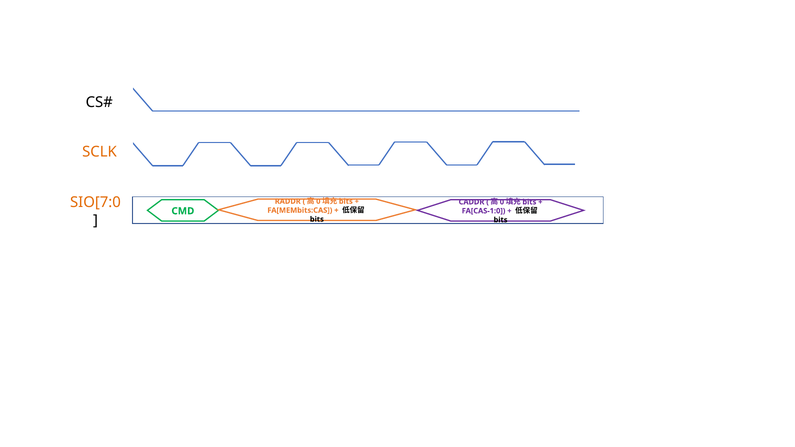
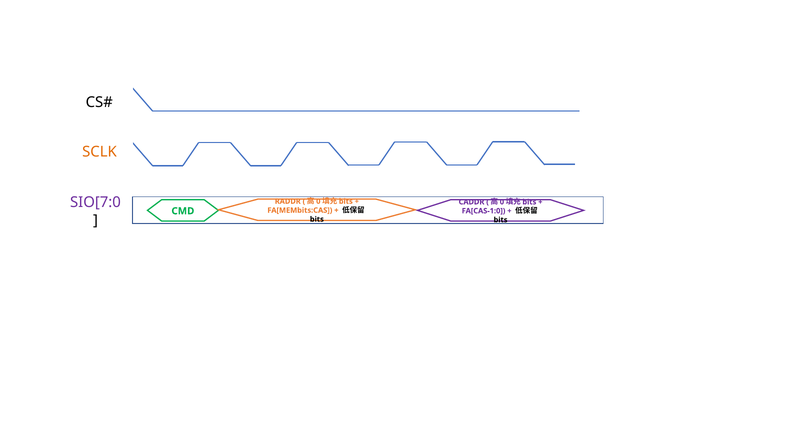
SIO[7:0 colour: orange -> purple
